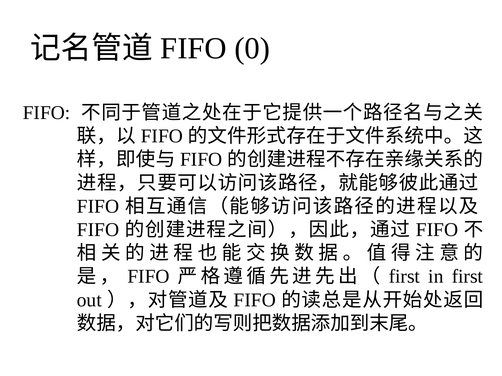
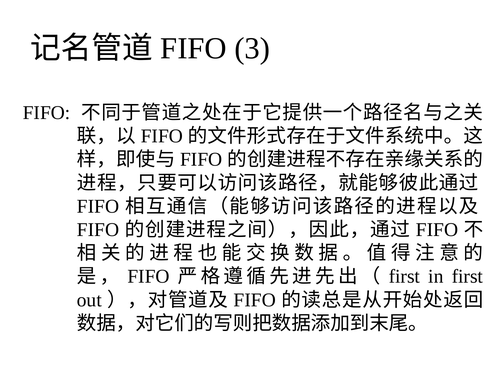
0: 0 -> 3
